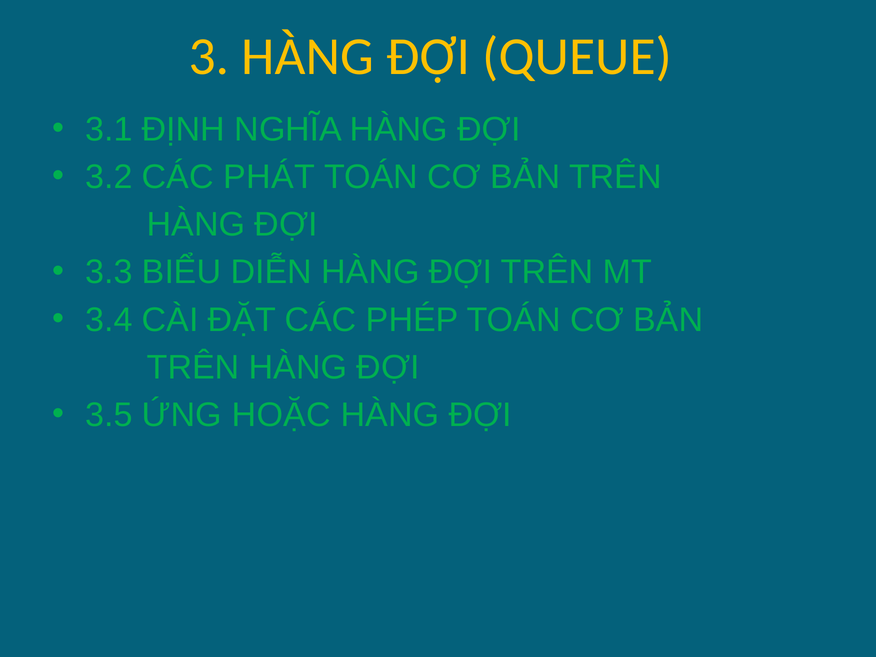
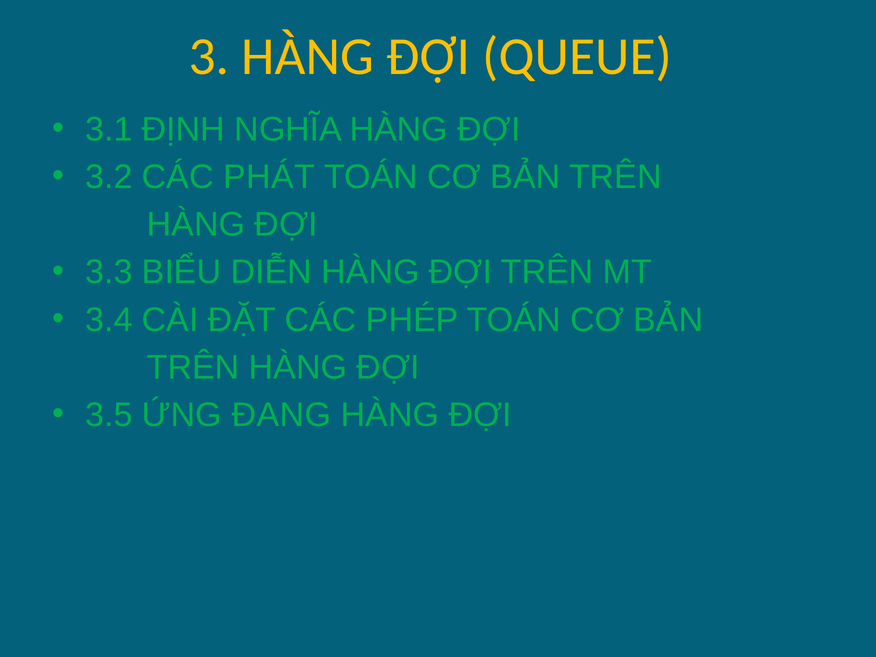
HOẶC: HOẶC -> ĐANG
